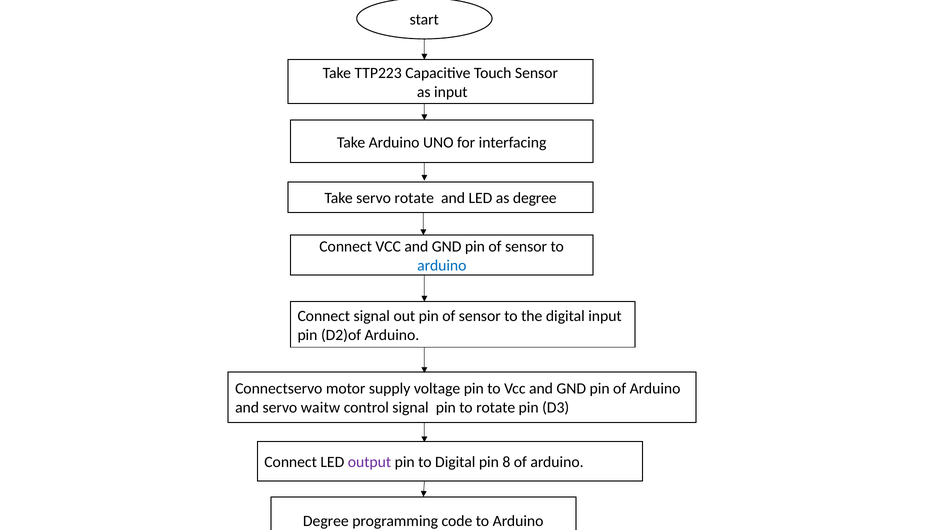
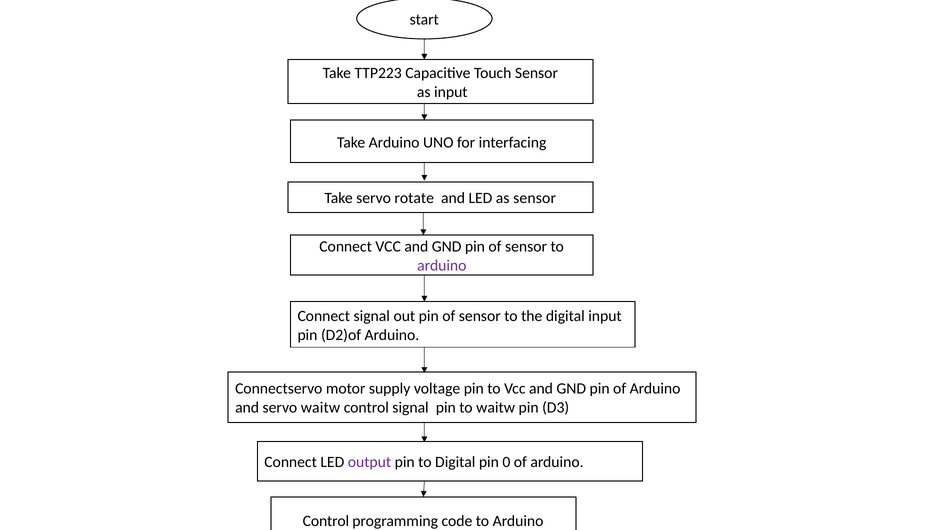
as degree: degree -> sensor
arduino at (442, 265) colour: blue -> purple
to rotate: rotate -> waitw
8: 8 -> 0
Degree at (326, 521): Degree -> Control
